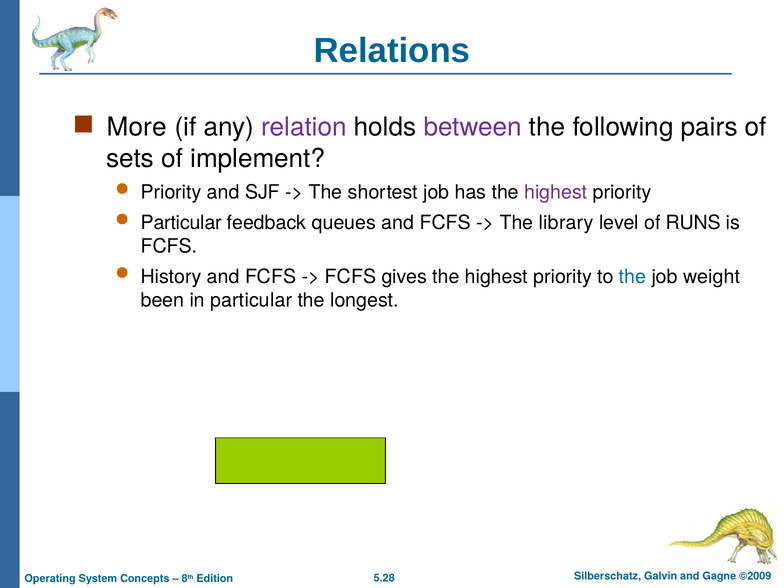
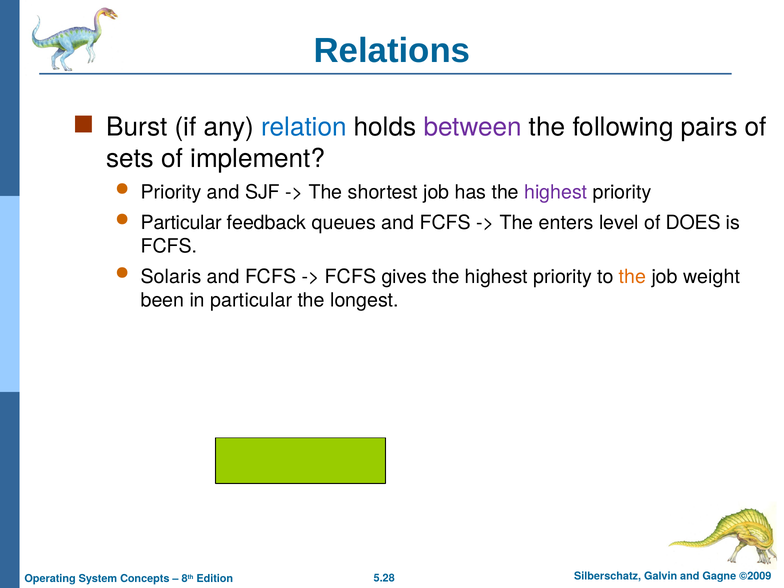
More: More -> Burst
relation colour: purple -> blue
library: library -> enters
RUNS: RUNS -> DOES
History: History -> Solaris
the at (633, 277) colour: blue -> orange
